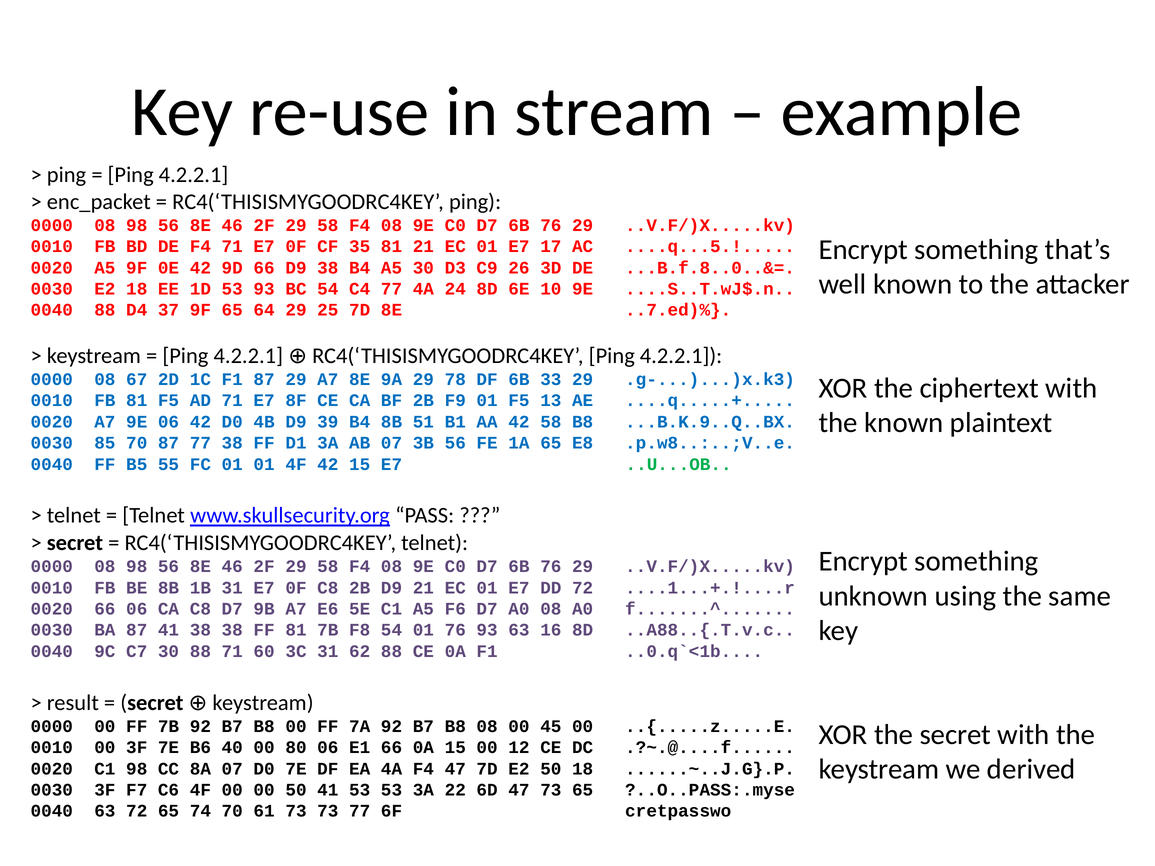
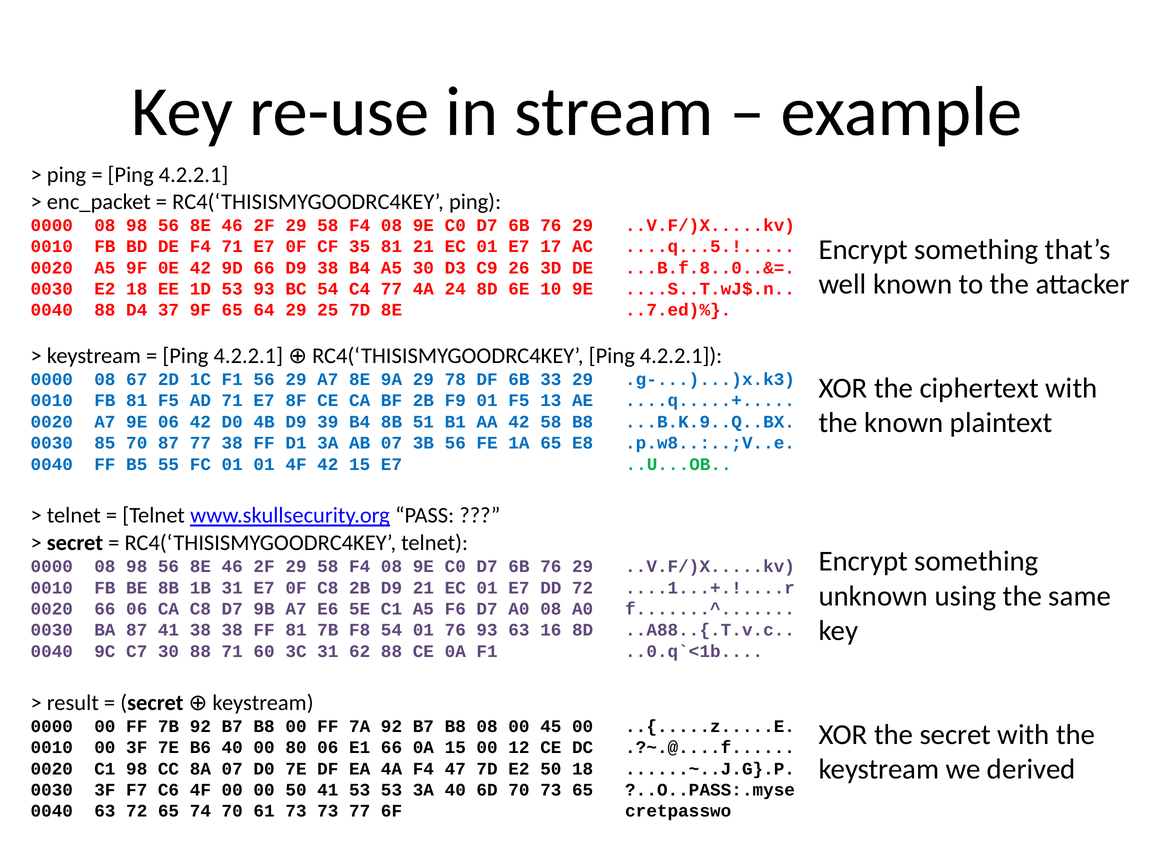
F1 87: 87 -> 56
3A 22: 22 -> 40
6D 47: 47 -> 70
